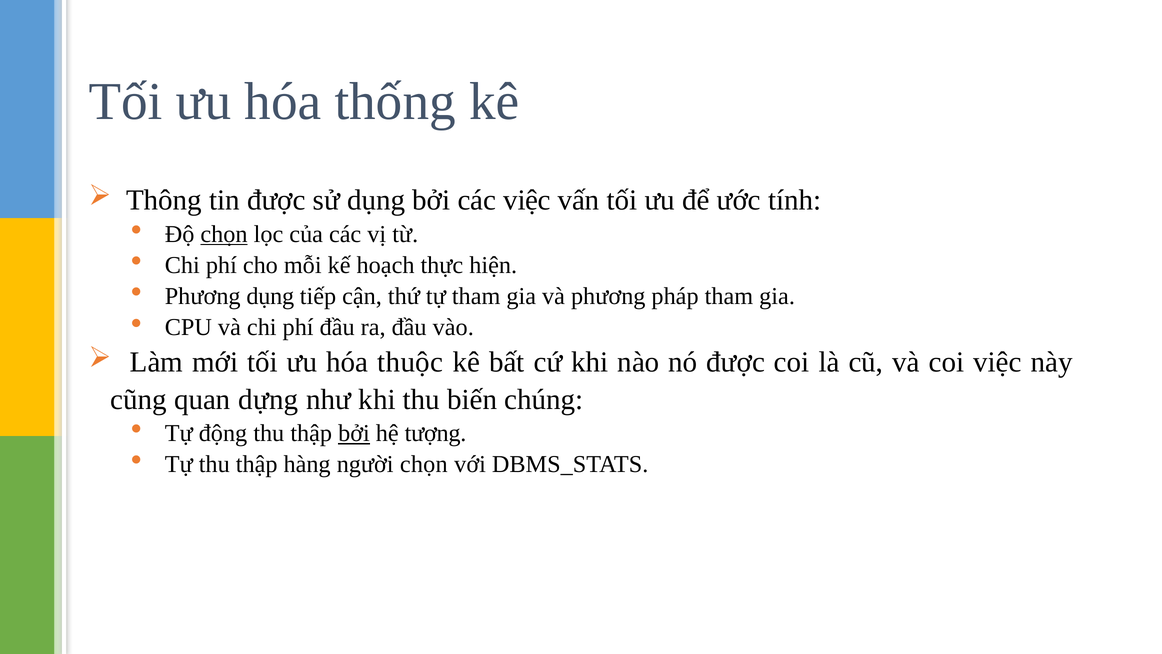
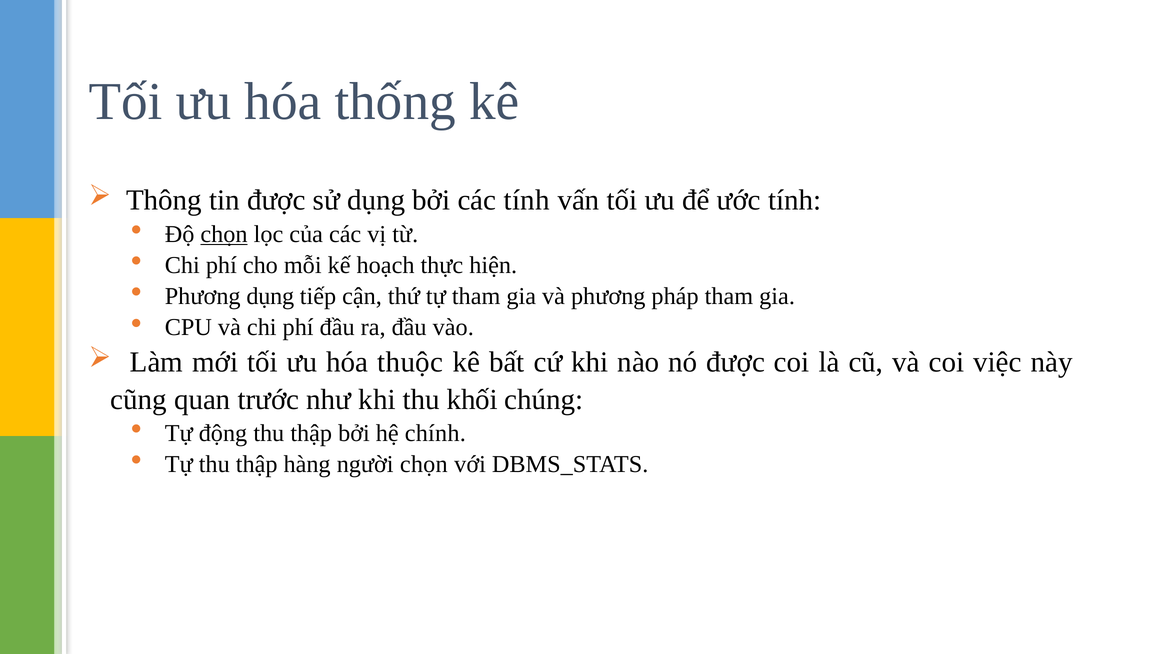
các việc: việc -> tính
dựng: dựng -> trước
biến: biến -> khối
bởi at (354, 433) underline: present -> none
tượng: tượng -> chính
